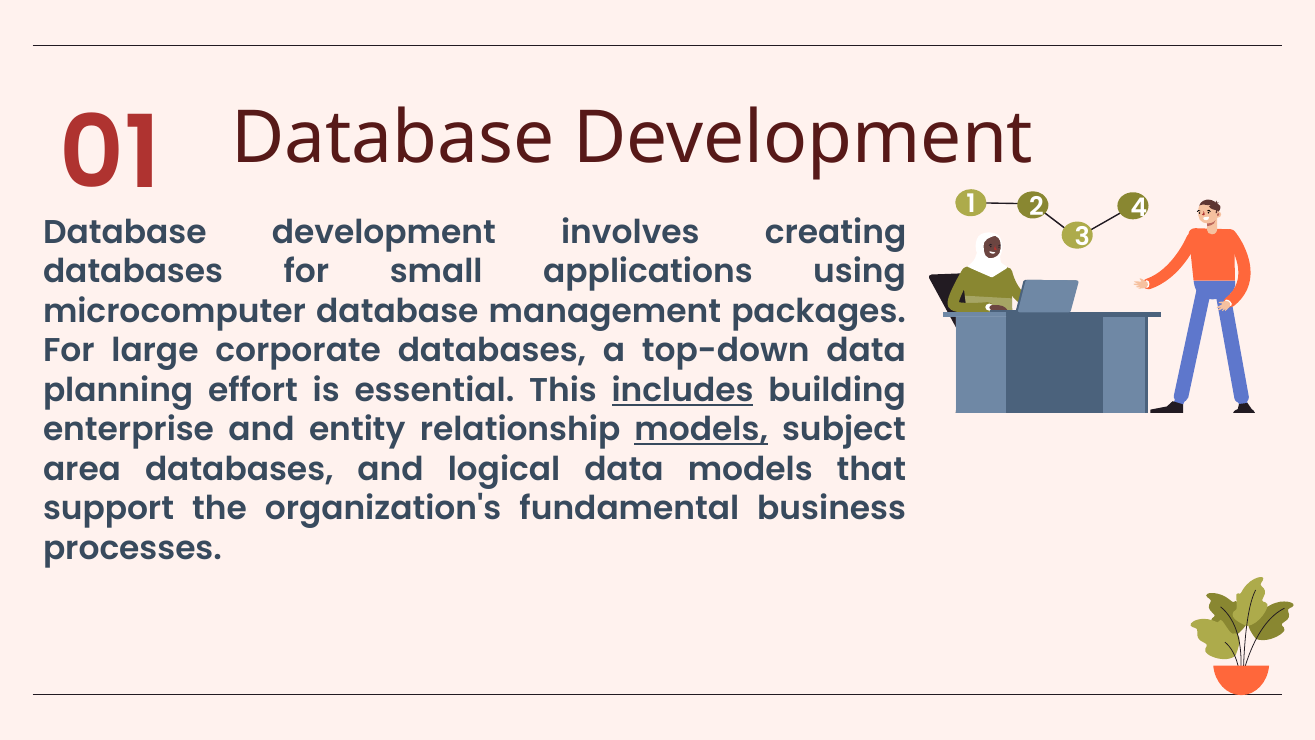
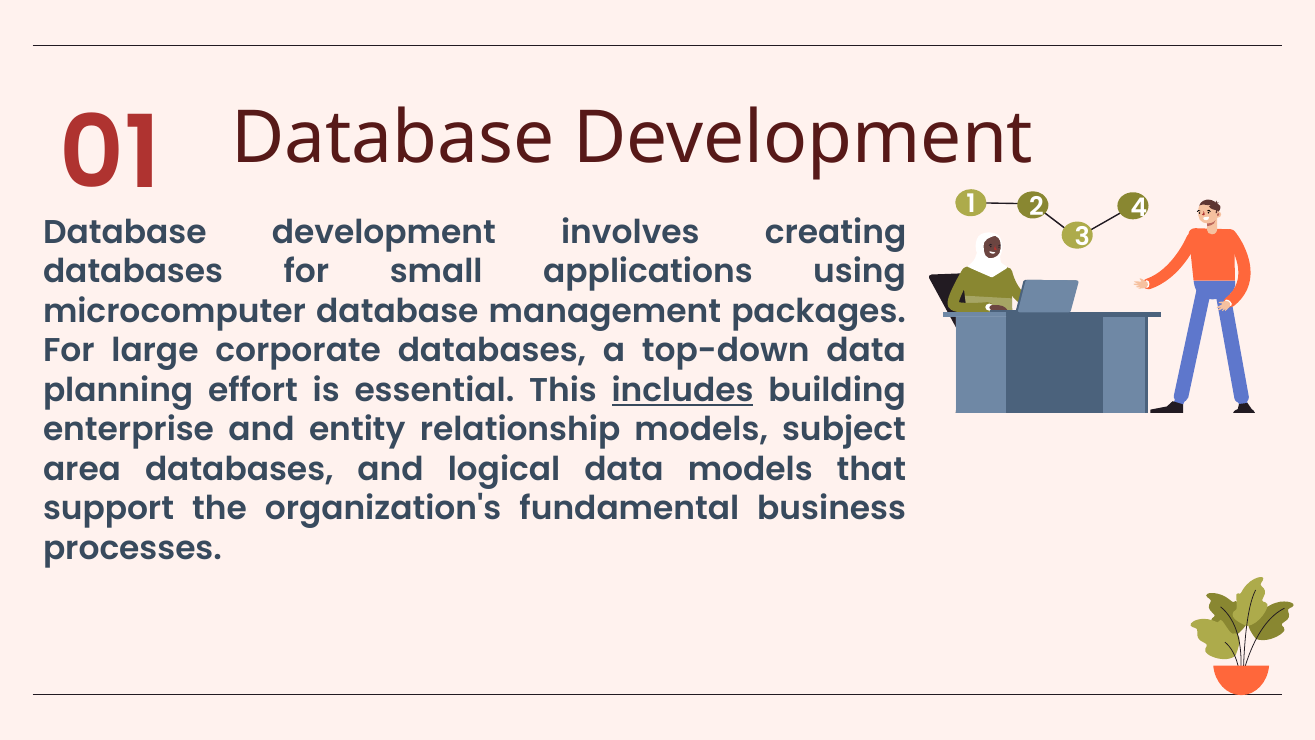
models at (701, 430) underline: present -> none
